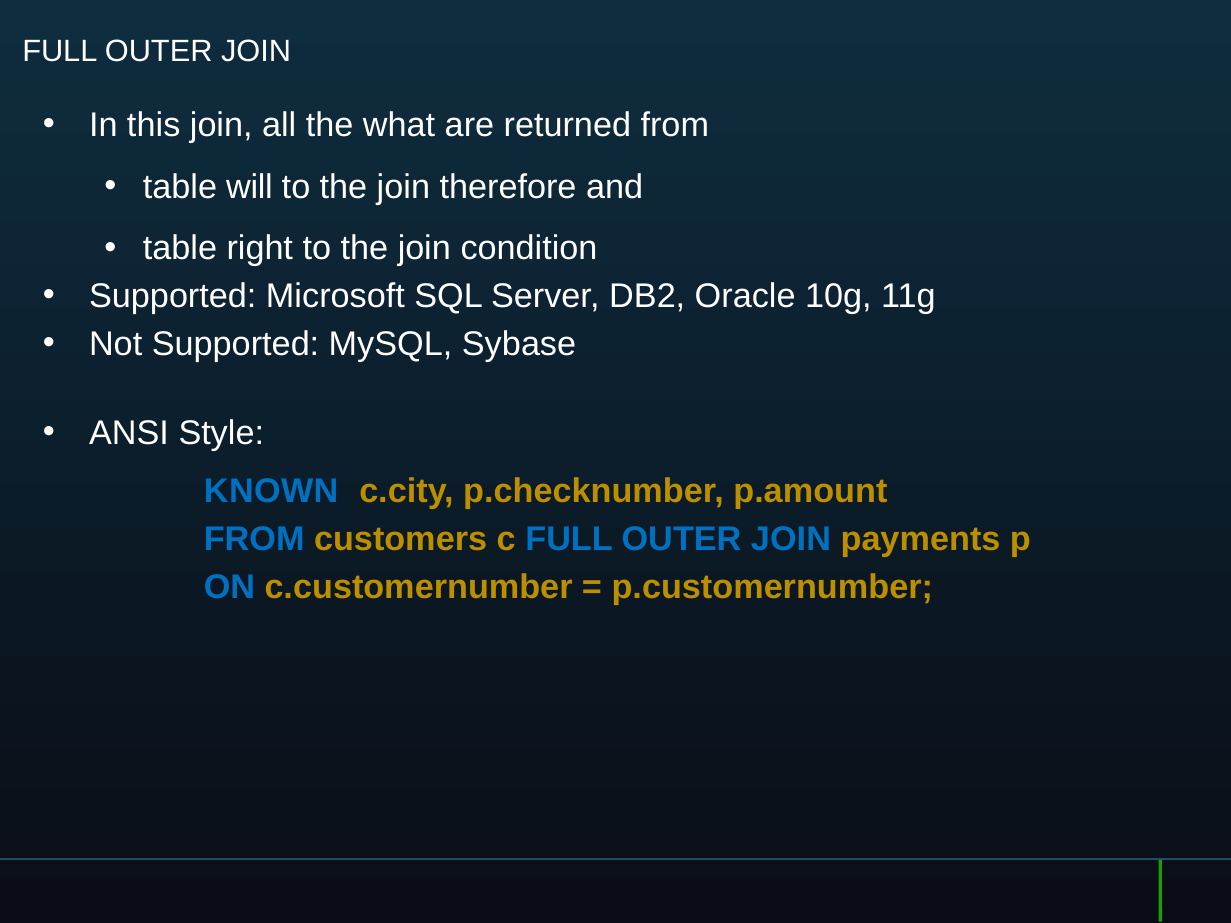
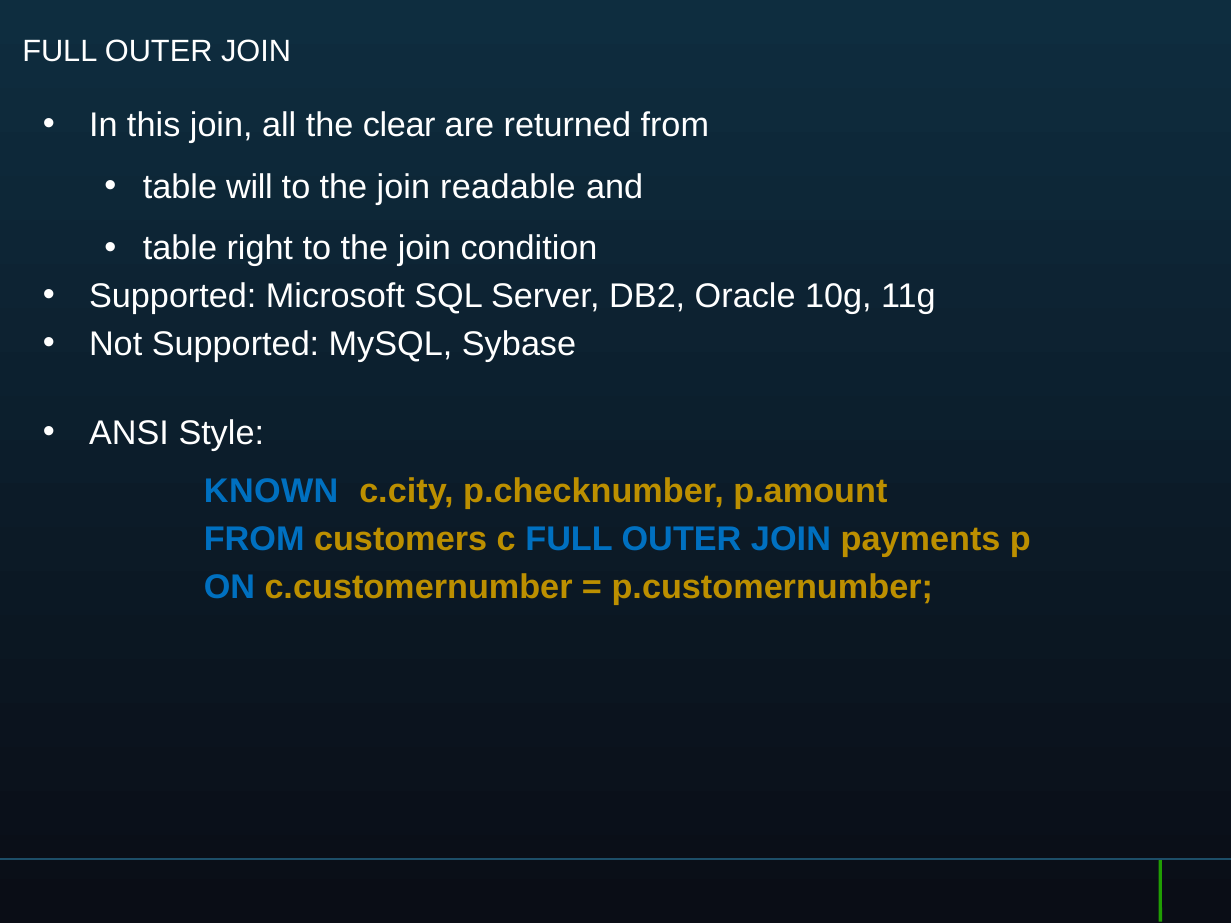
what: what -> clear
therefore: therefore -> readable
